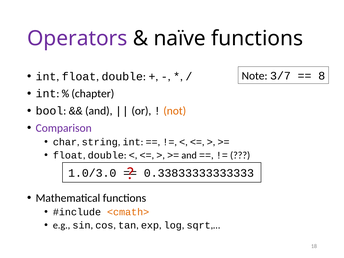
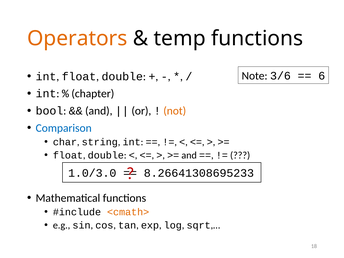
Operators colour: purple -> orange
naïve: naïve -> temp
3/7: 3/7 -> 3/6
8: 8 -> 6
Comparison colour: purple -> blue
0.33833333333333: 0.33833333333333 -> 8.26641308695233
